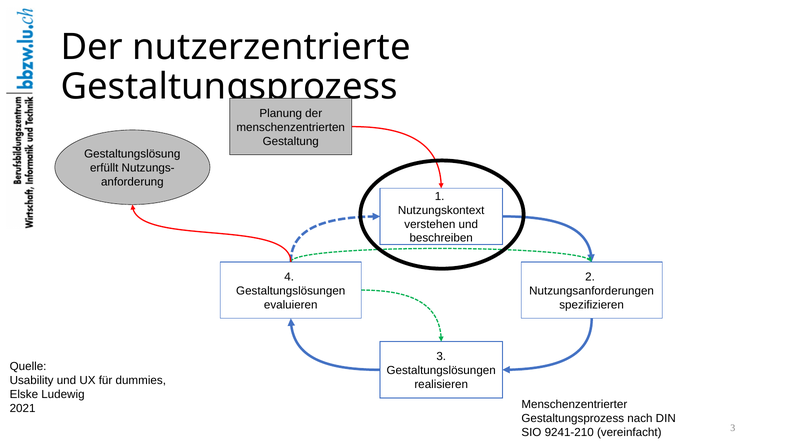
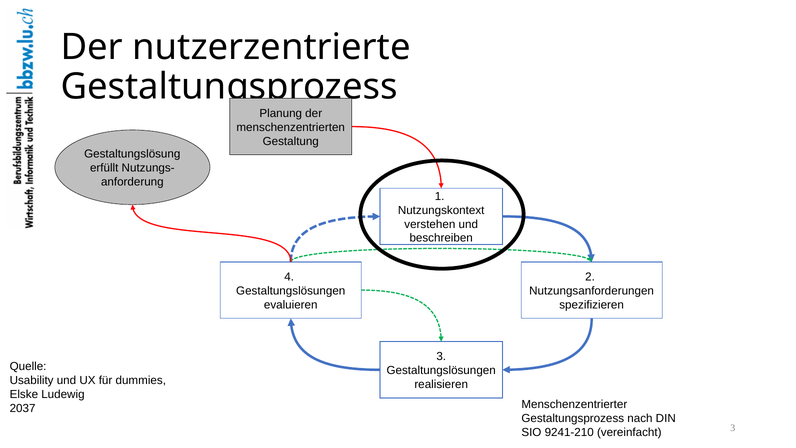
2021: 2021 -> 2037
